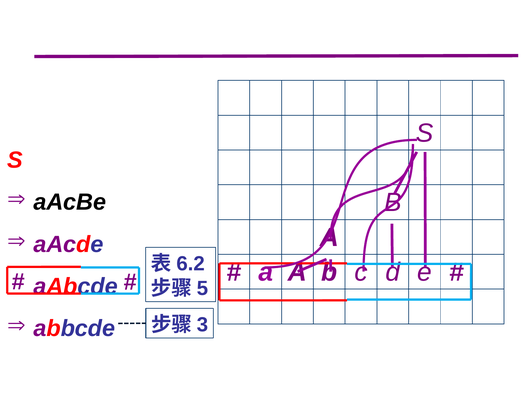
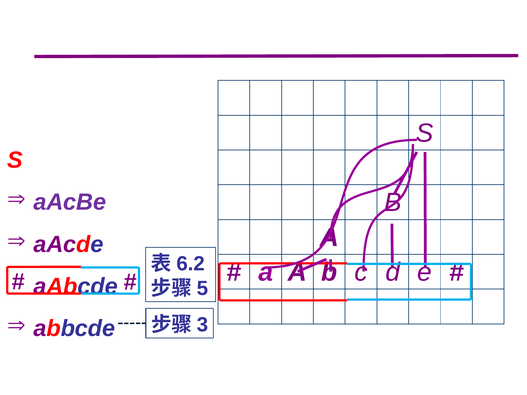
aAcBe colour: black -> purple
